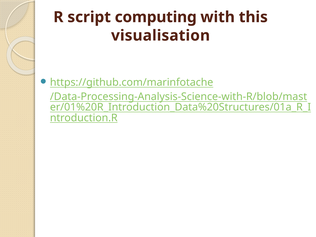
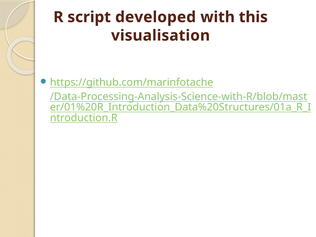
computing: computing -> developed
